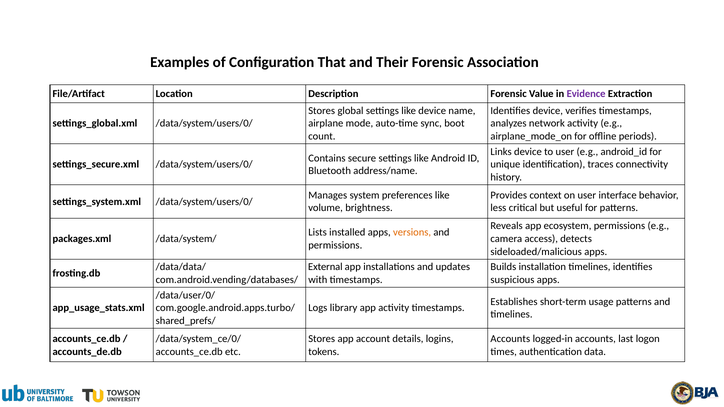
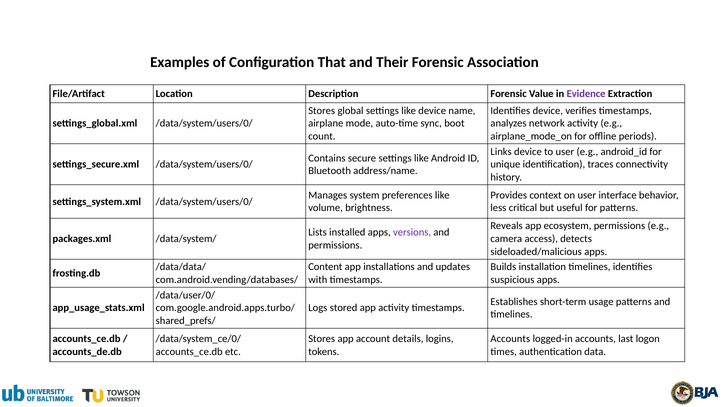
versions colour: orange -> purple
External: External -> Content
library: library -> stored
